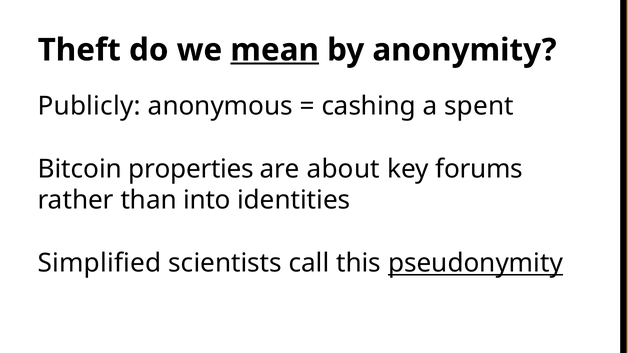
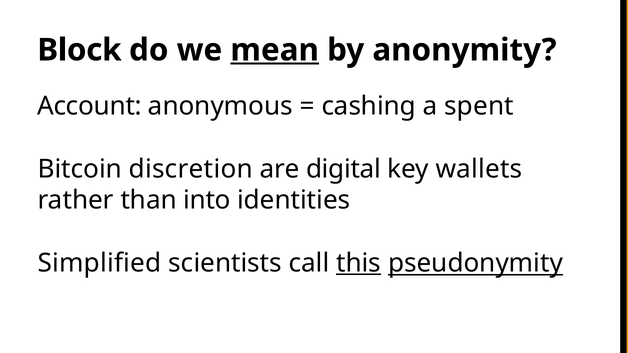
Theft: Theft -> Block
Publicly: Publicly -> Account
properties: properties -> discretion
about: about -> digital
forums: forums -> wallets
this underline: none -> present
